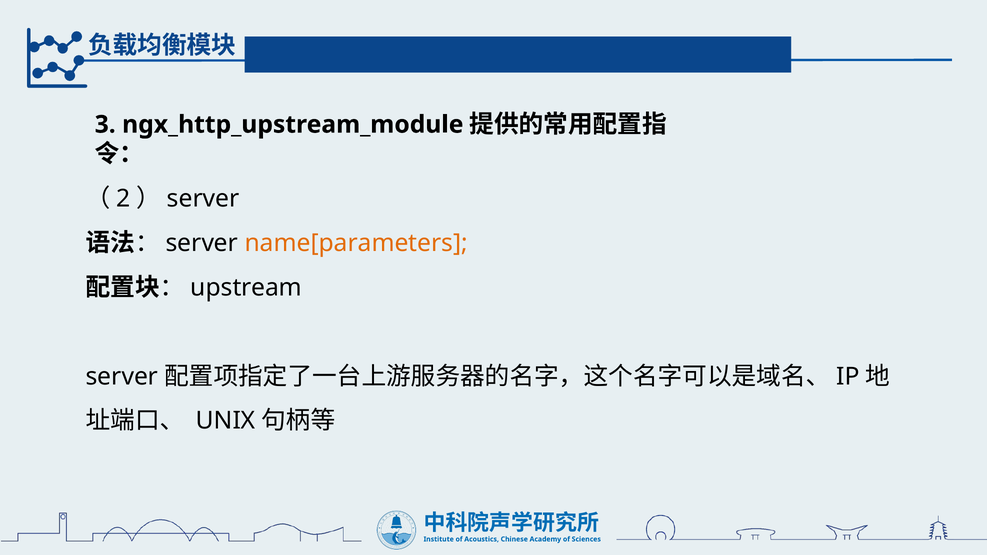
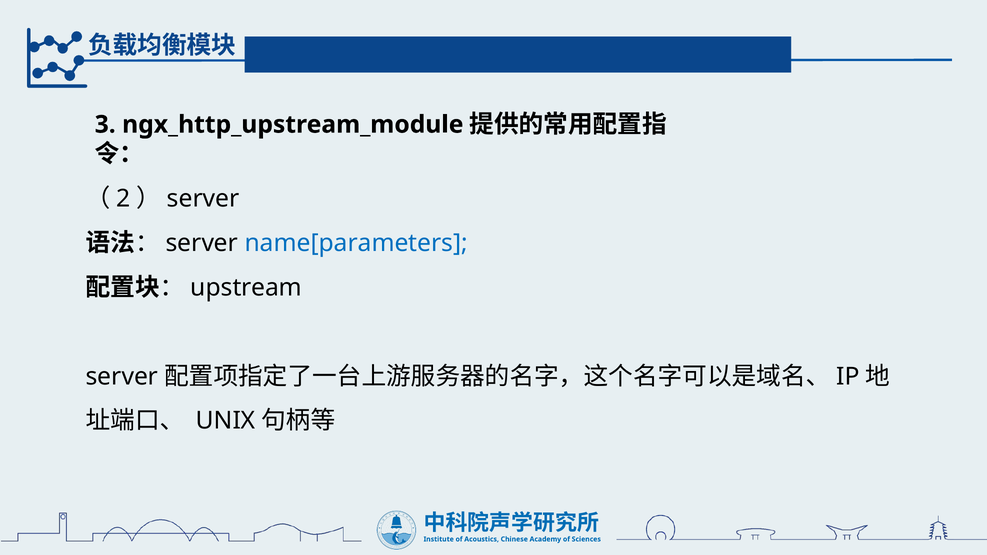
name[parameters colour: orange -> blue
